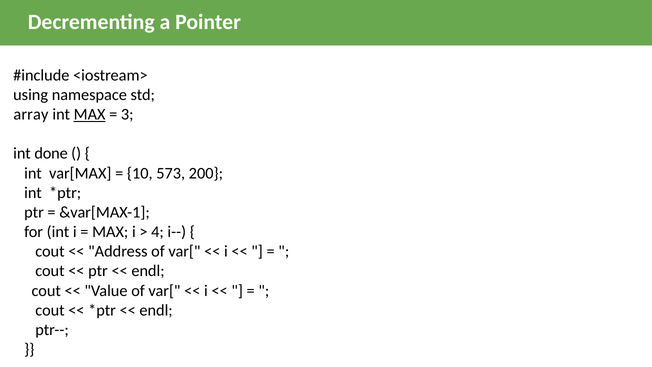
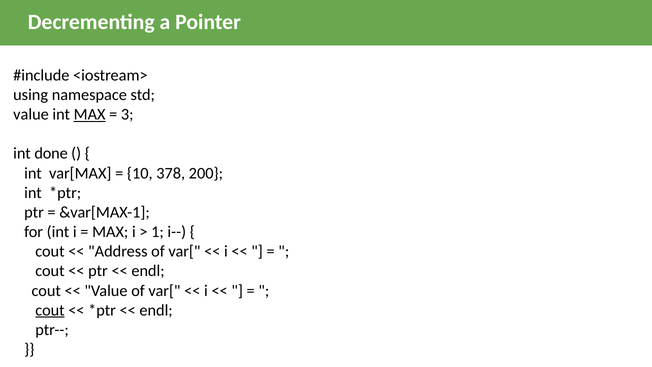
array at (31, 114): array -> value
573: 573 -> 378
4: 4 -> 1
cout at (50, 310) underline: none -> present
